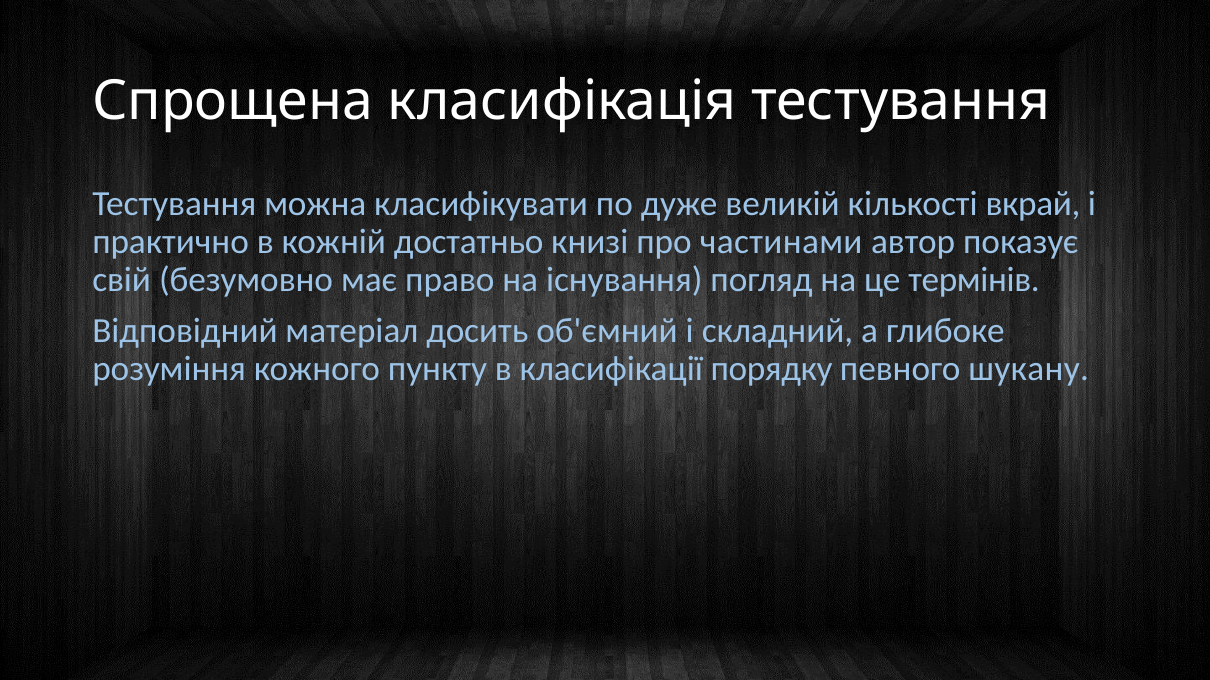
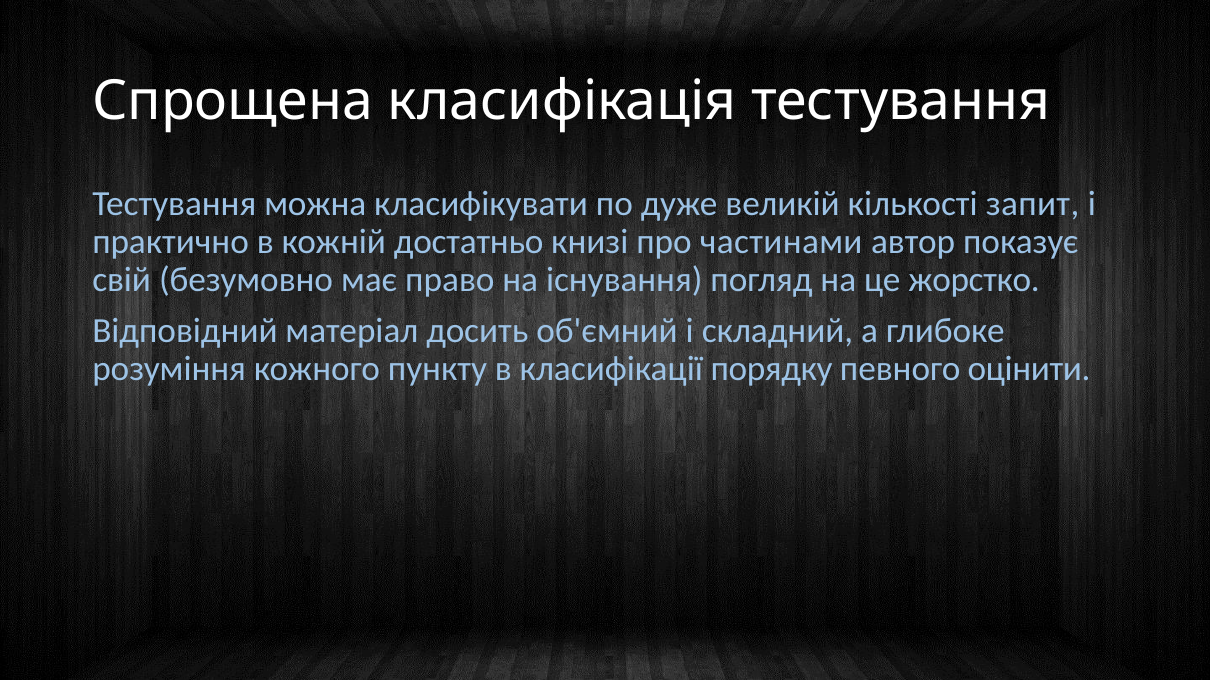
вкрай: вкрай -> запит
термінів: термінів -> жорстко
шукану: шукану -> оцінити
